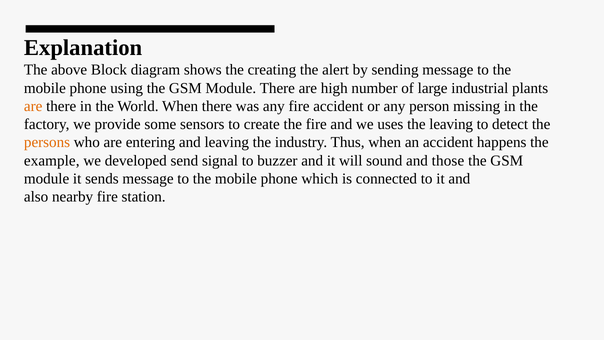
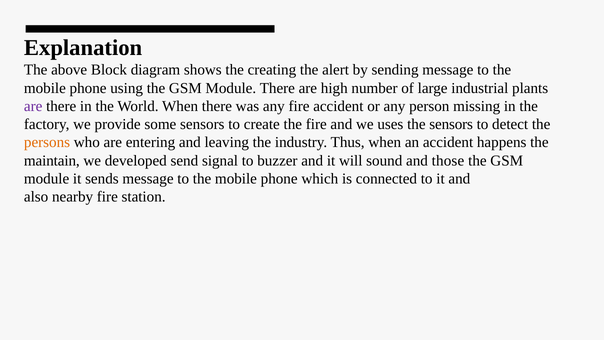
are at (33, 106) colour: orange -> purple
the leaving: leaving -> sensors
example: example -> maintain
